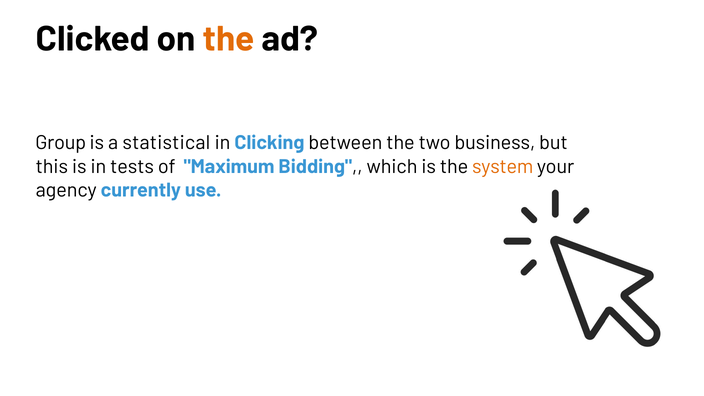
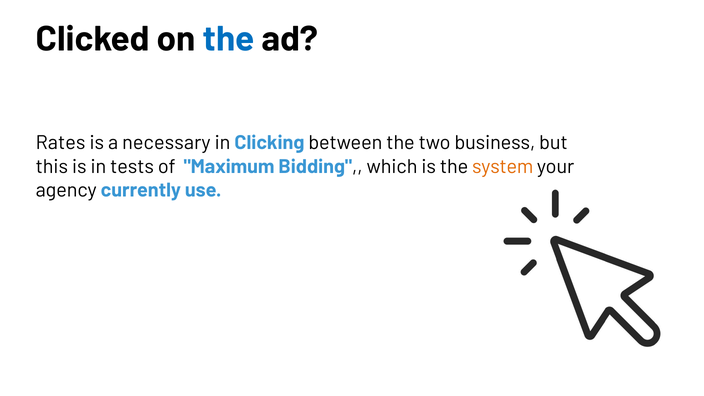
the at (229, 39) colour: orange -> blue
Group: Group -> Rates
statistical: statistical -> necessary
